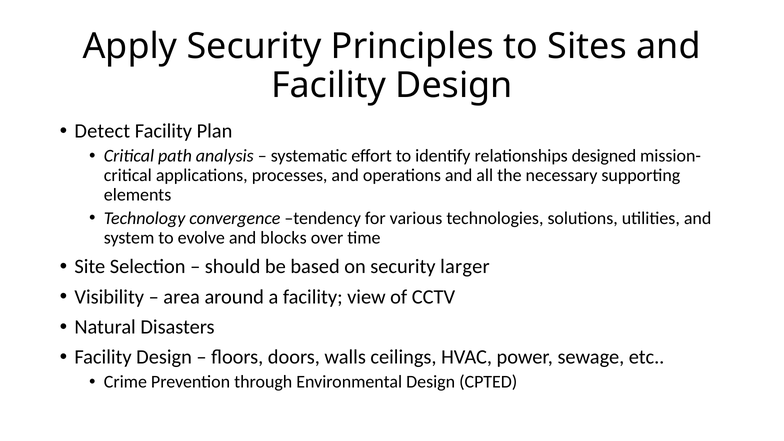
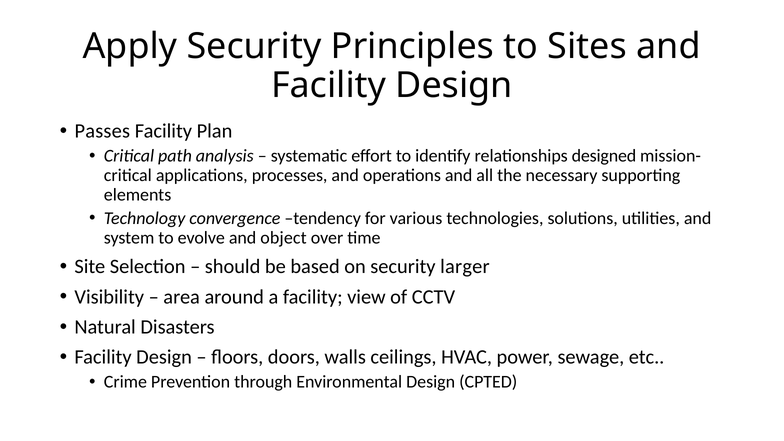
Detect: Detect -> Passes
blocks: blocks -> object
